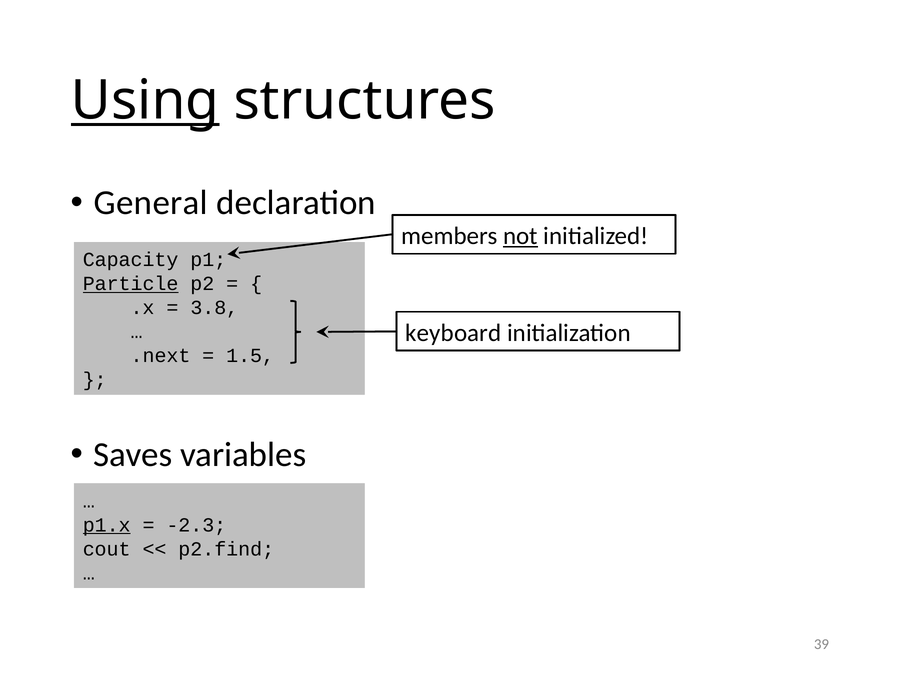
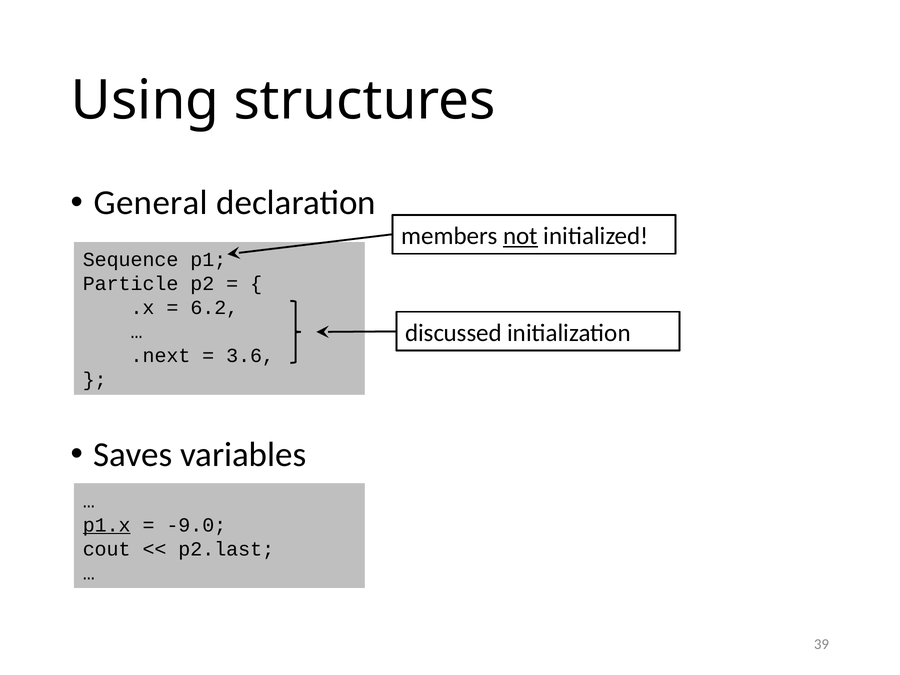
Using underline: present -> none
Capacity: Capacity -> Sequence
Particle underline: present -> none
3.8: 3.8 -> 6.2
keyboard: keyboard -> discussed
1.5: 1.5 -> 3.6
-2.3: -2.3 -> -9.0
p2.find: p2.find -> p2.last
